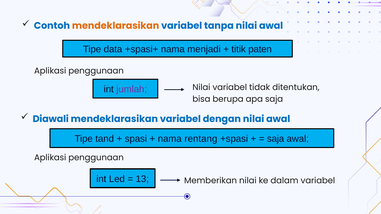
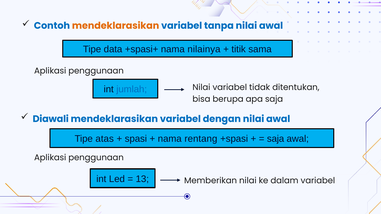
menjadi: menjadi -> nilainya
paten: paten -> sama
jumlah colour: purple -> blue
tand: tand -> atas
